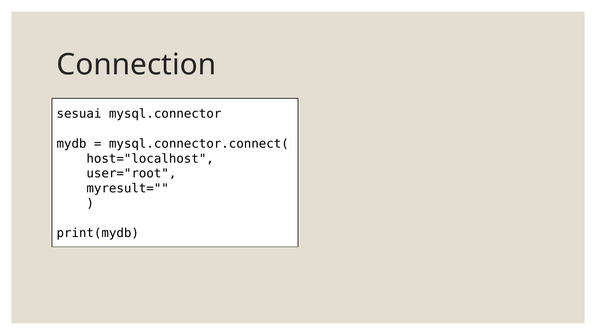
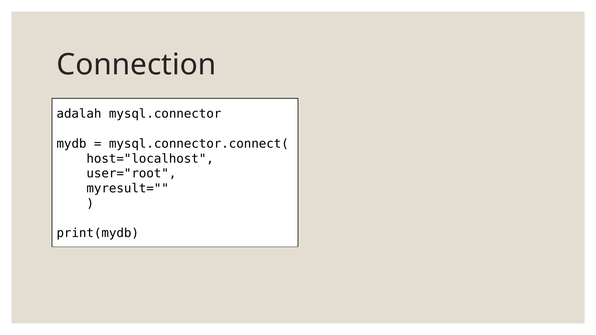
sesuai: sesuai -> adalah
